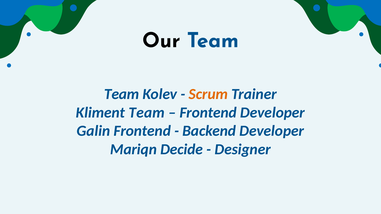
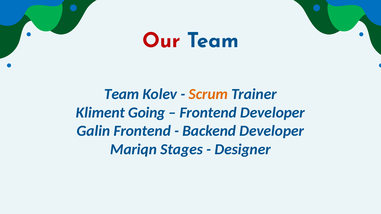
Our colour: black -> red
Kliment Team: Team -> Going
Decide: Decide -> Stages
